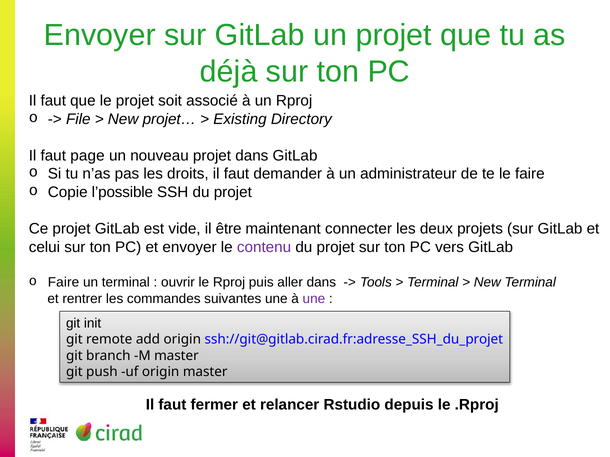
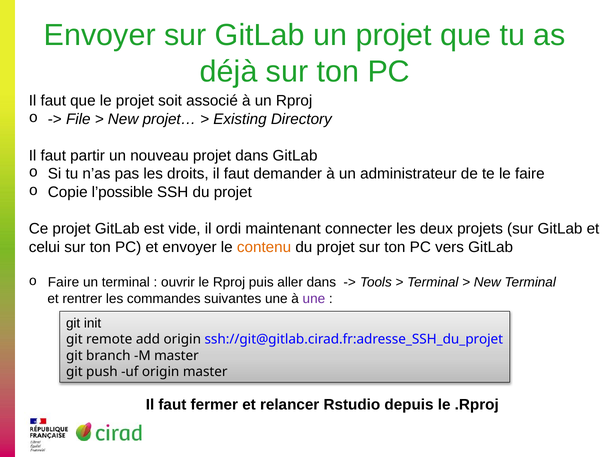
page: page -> partir
être: être -> ordi
contenu colour: purple -> orange
